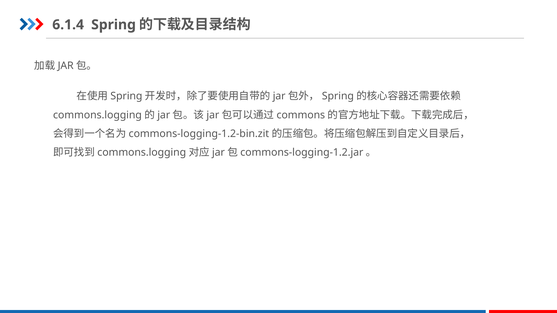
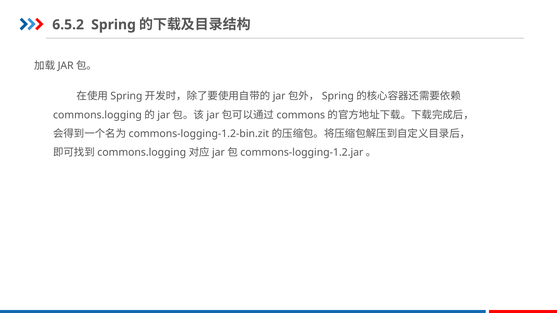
6.1.4: 6.1.4 -> 6.5.2
